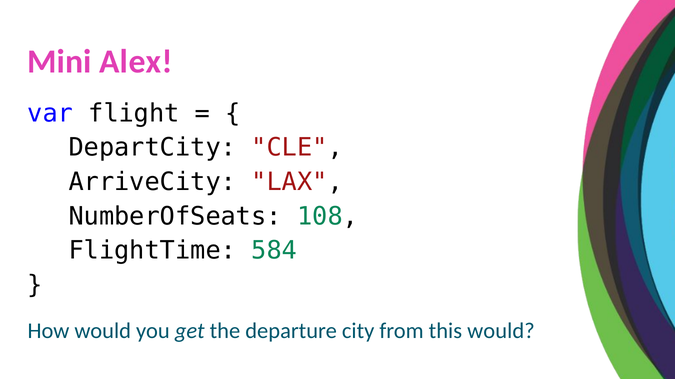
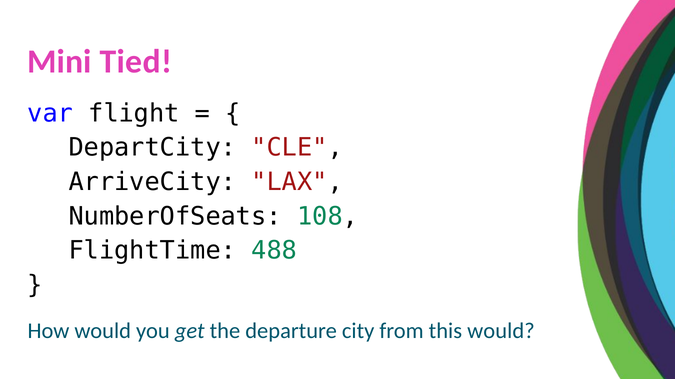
Alex: Alex -> Tied
584: 584 -> 488
